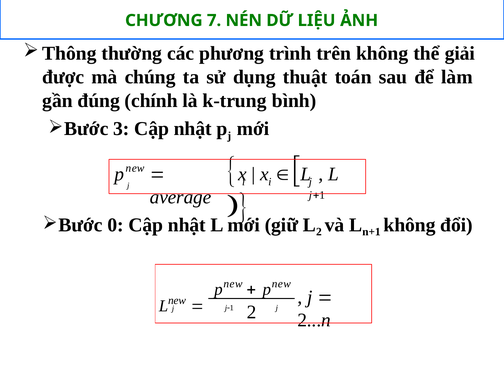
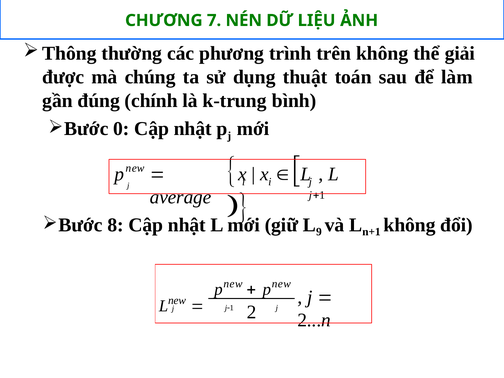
3: 3 -> 0
0: 0 -> 8
L 2: 2 -> 9
